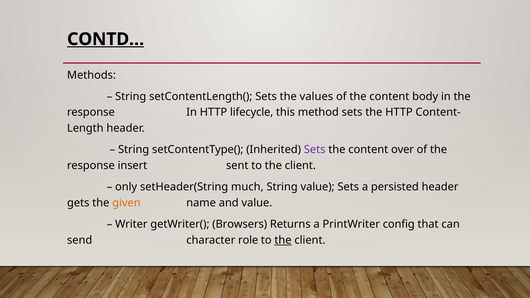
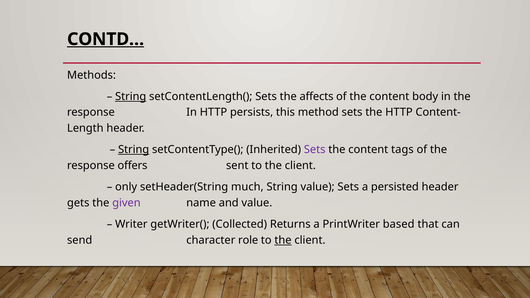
String at (131, 96) underline: none -> present
values: values -> affects
lifecycle: lifecycle -> persists
String at (134, 150) underline: none -> present
over: over -> tags
insert: insert -> offers
given colour: orange -> purple
Browsers: Browsers -> Collected
config: config -> based
